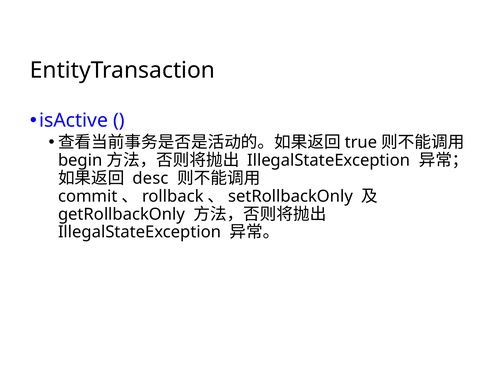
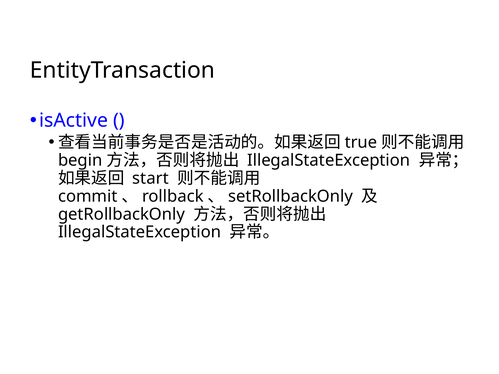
desc: desc -> start
